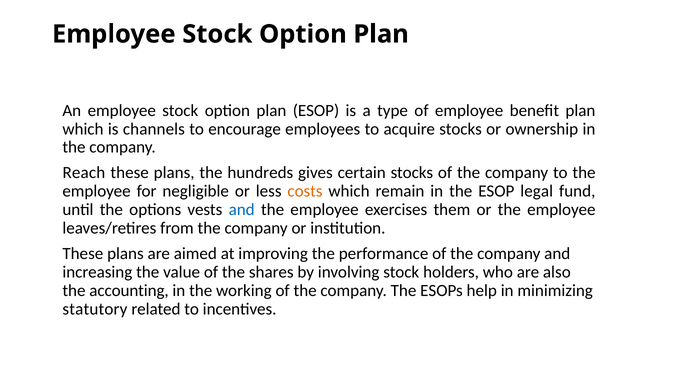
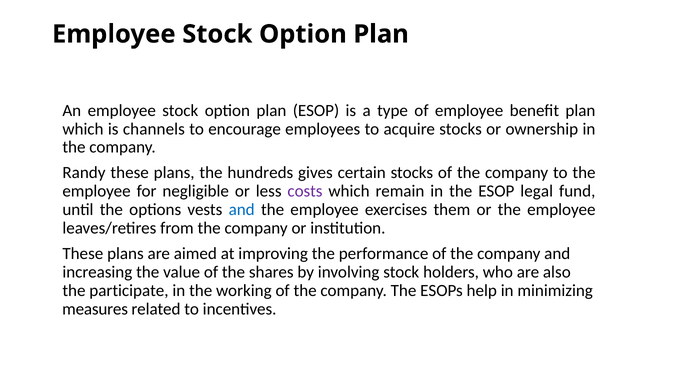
Reach: Reach -> Randy
costs colour: orange -> purple
accounting: accounting -> participate
statutory: statutory -> measures
